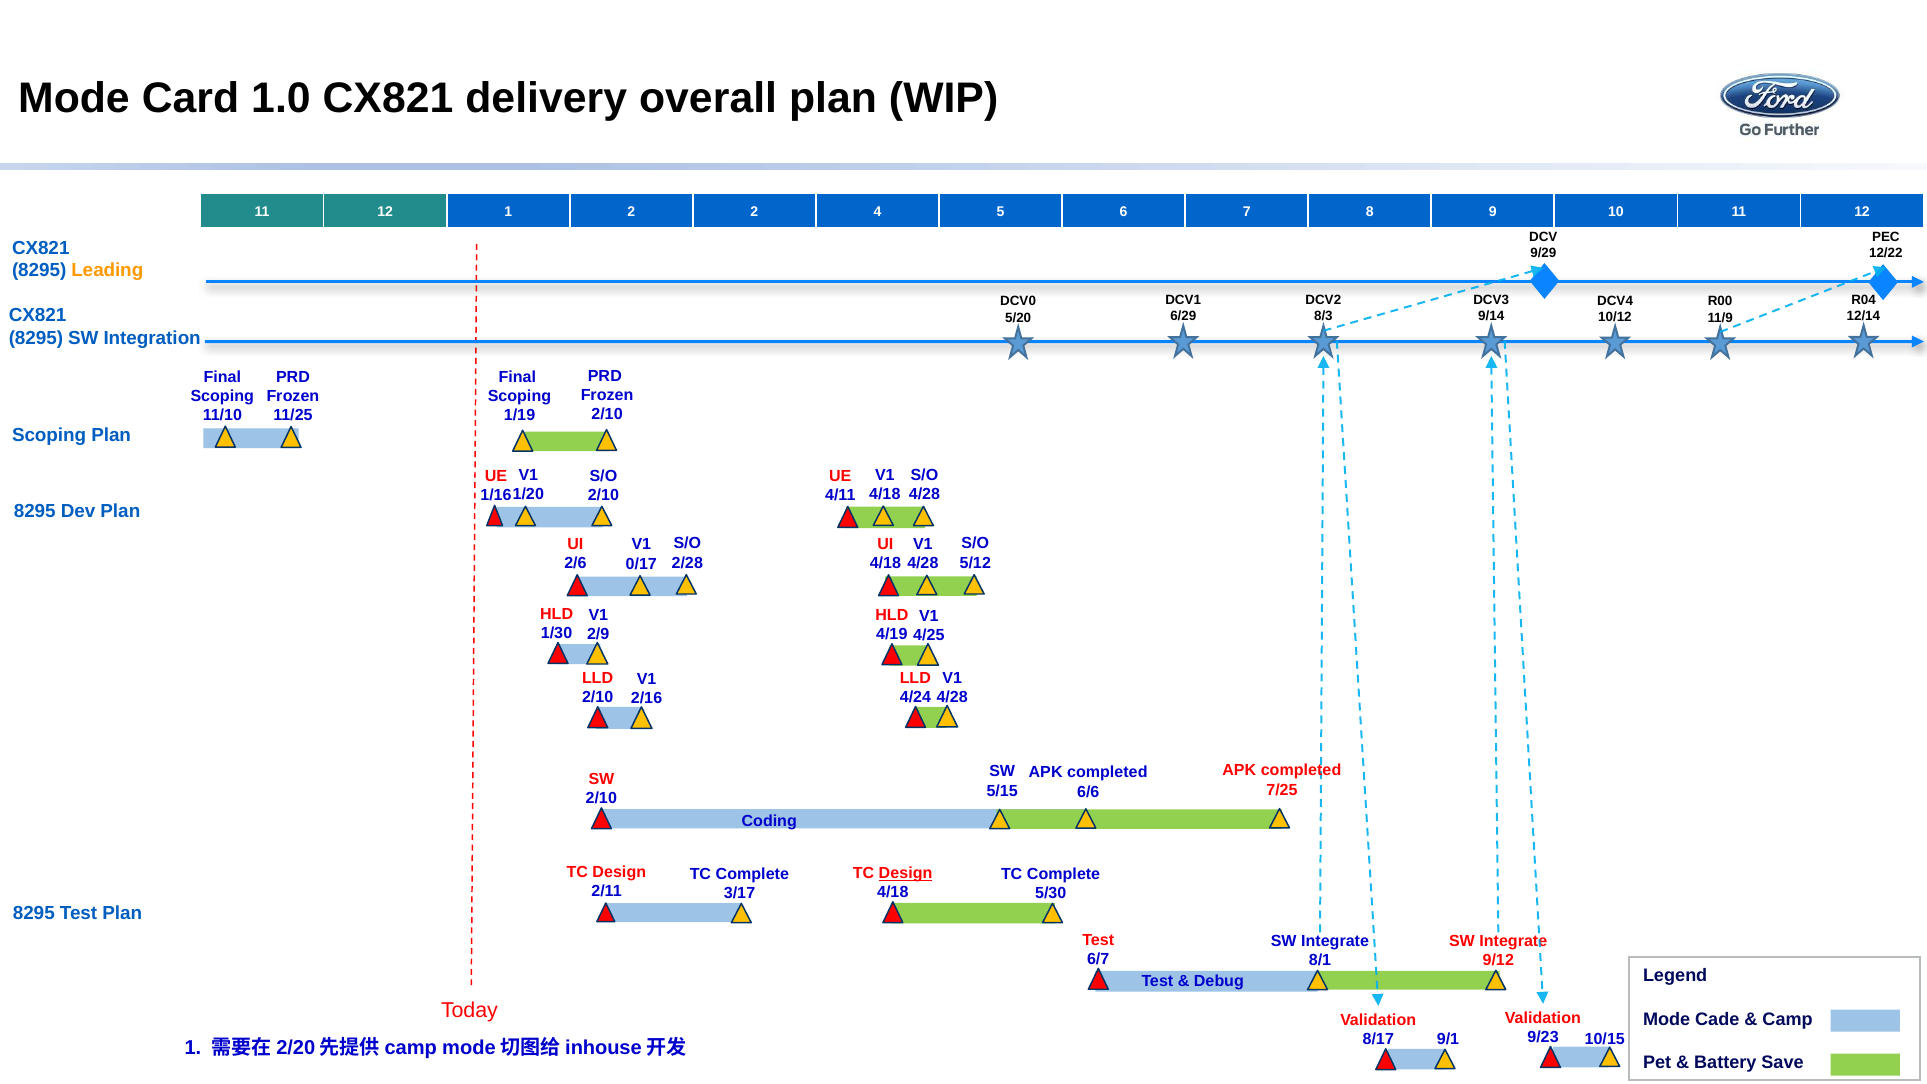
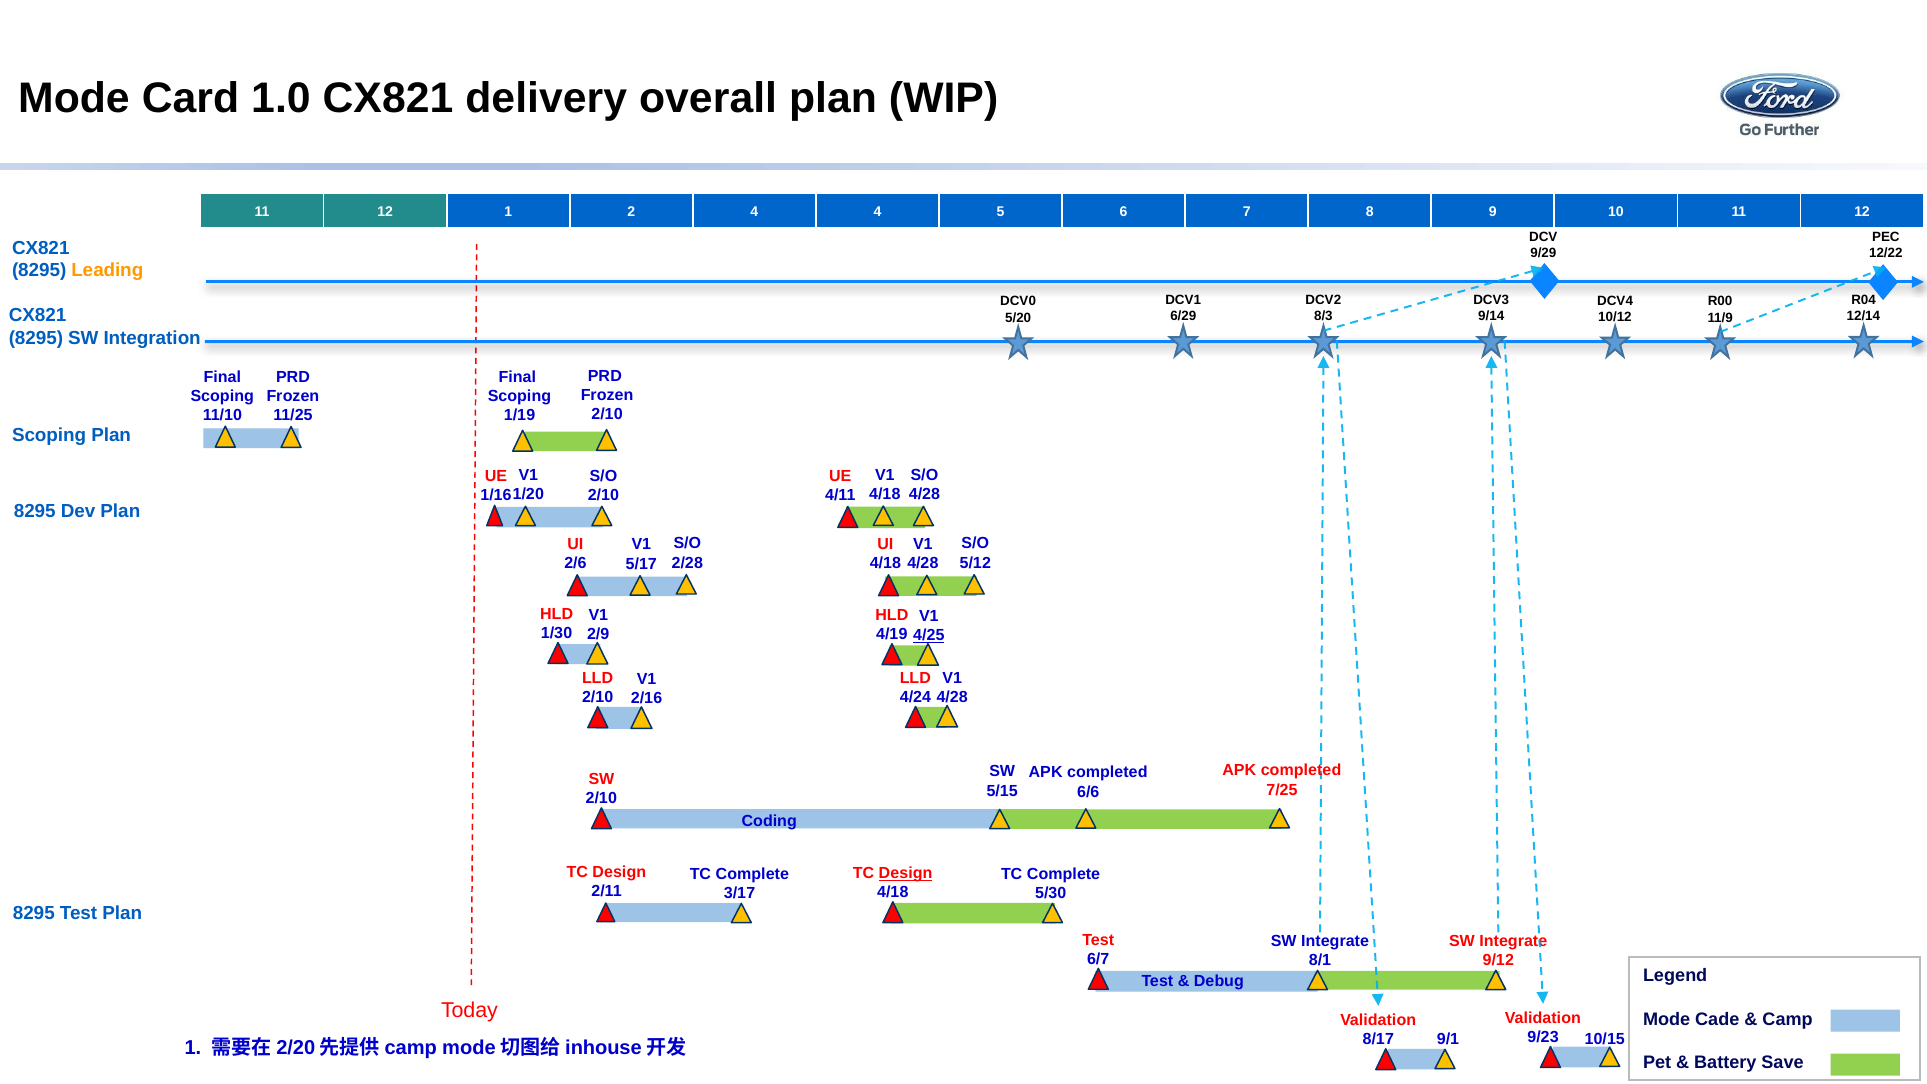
2 2: 2 -> 4
0/17: 0/17 -> 5/17
4/25 underline: none -> present
